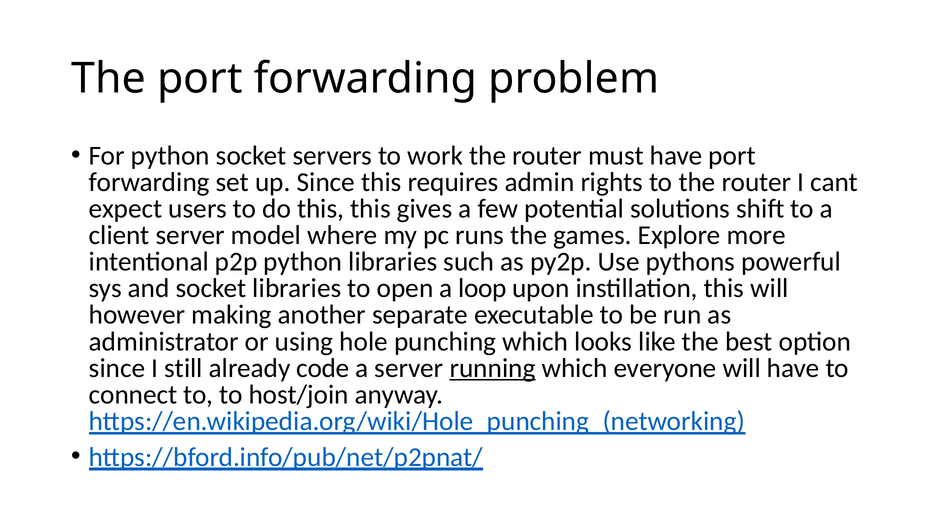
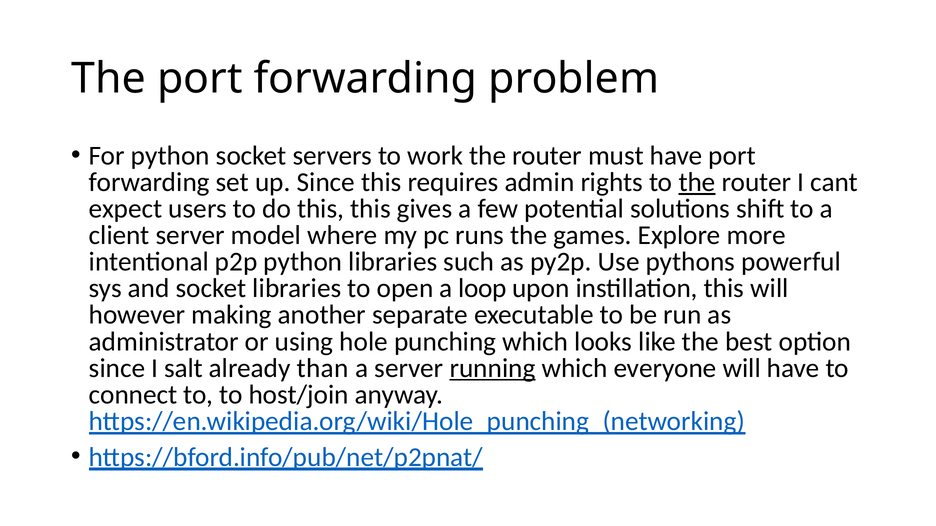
the at (697, 182) underline: none -> present
still: still -> salt
code: code -> than
